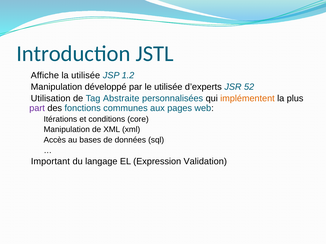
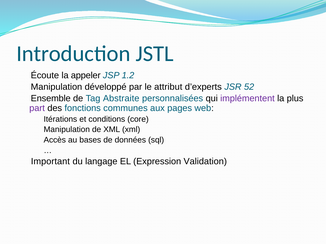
Affiche: Affiche -> Écoute
la utilisée: utilisée -> appeler
le utilisée: utilisée -> attribut
Utilisation: Utilisation -> Ensemble
implémentent colour: orange -> purple
